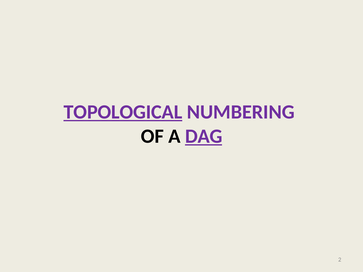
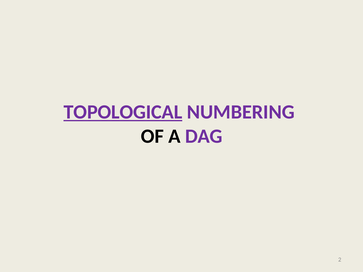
DAG underline: present -> none
